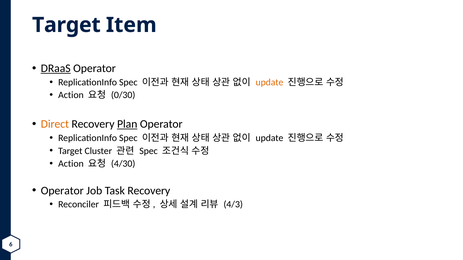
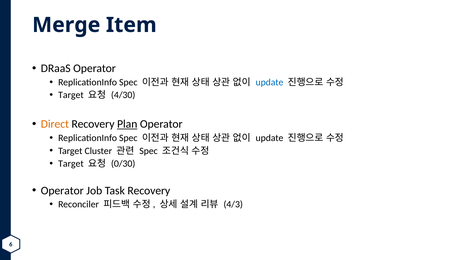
Target at (66, 25): Target -> Merge
DRaaS underline: present -> none
update at (269, 82) colour: orange -> blue
Action at (71, 95): Action -> Target
0/30: 0/30 -> 4/30
Action at (71, 164): Action -> Target
4/30: 4/30 -> 0/30
